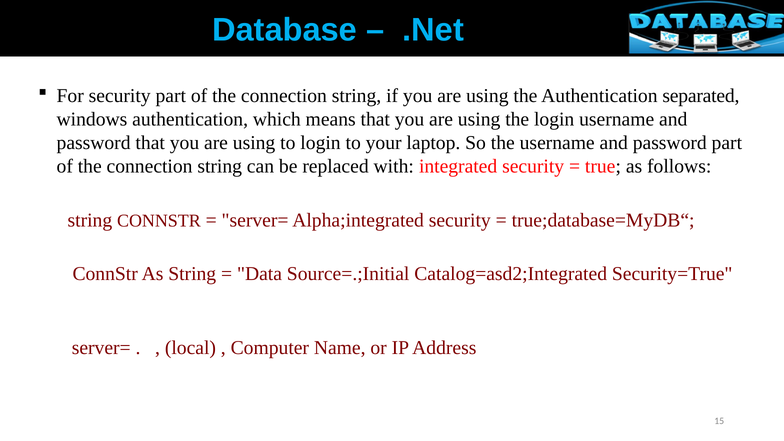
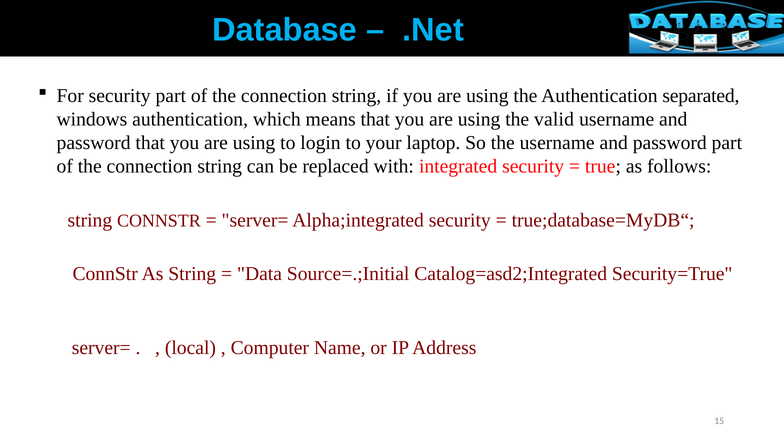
the login: login -> valid
